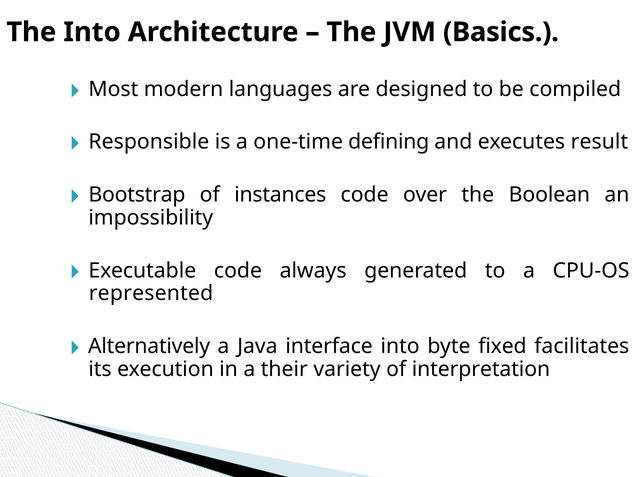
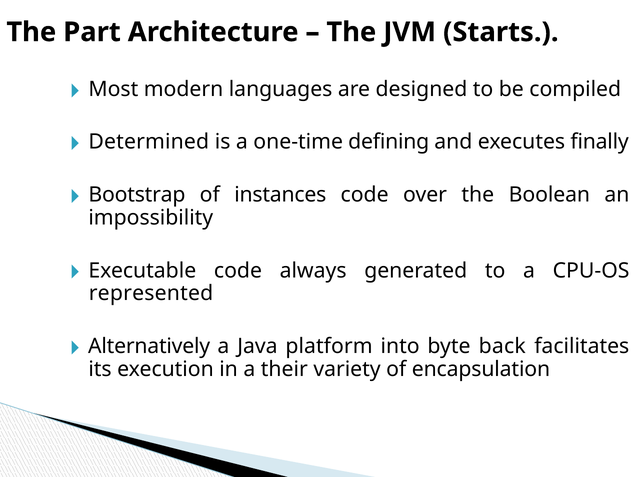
The Into: Into -> Part
Basics: Basics -> Starts
Responsible: Responsible -> Determined
result: result -> finally
interface: interface -> platform
fixed: fixed -> back
interpretation: interpretation -> encapsulation
